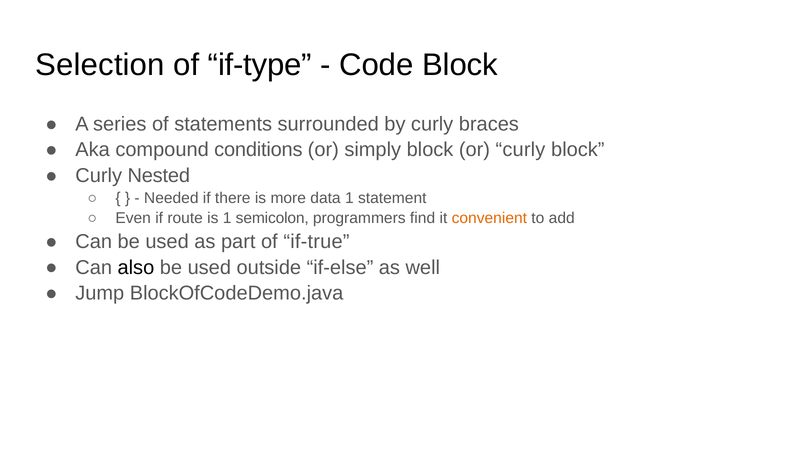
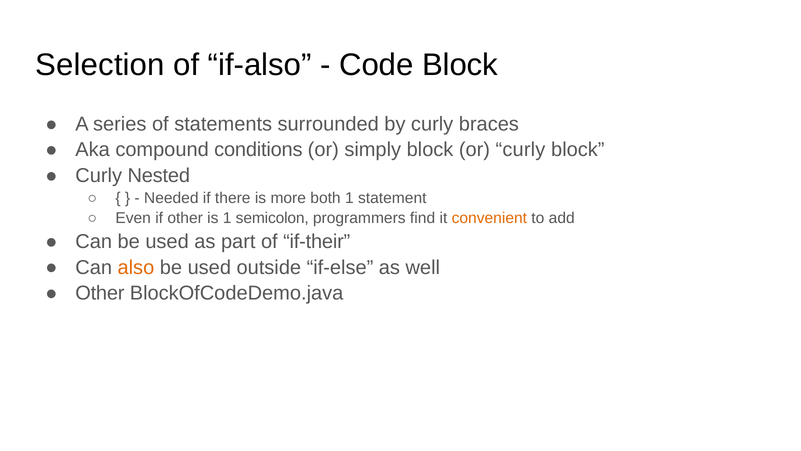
if-type: if-type -> if-also
data: data -> both
if route: route -> other
if-true: if-true -> if-their
also colour: black -> orange
Jump at (100, 293): Jump -> Other
